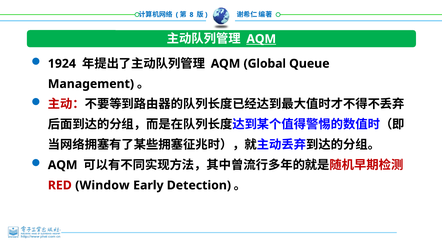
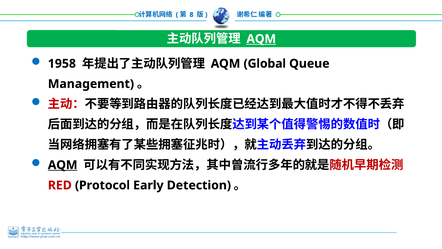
1924: 1924 -> 1958
AQM at (63, 165) underline: none -> present
Window: Window -> Protocol
